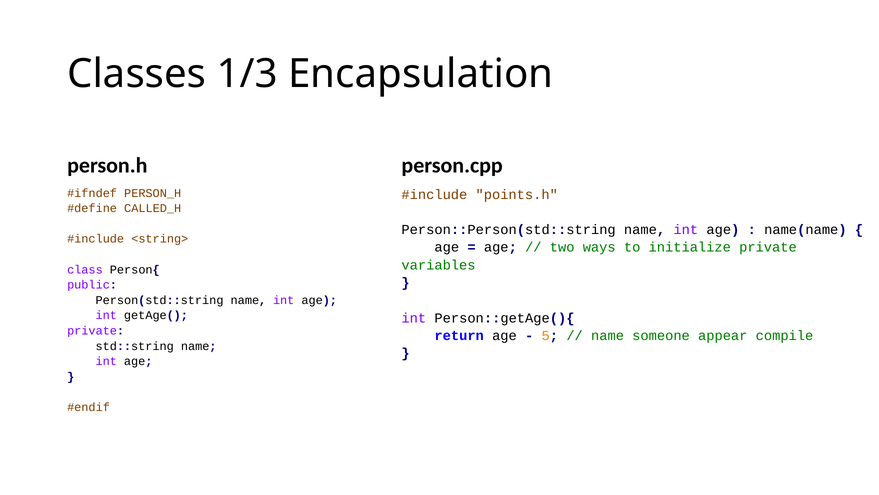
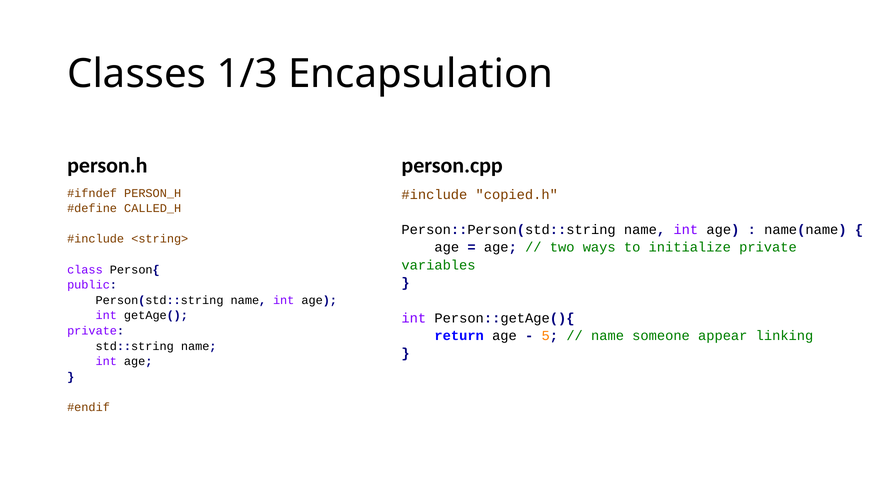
points.h: points.h -> copied.h
compile: compile -> linking
